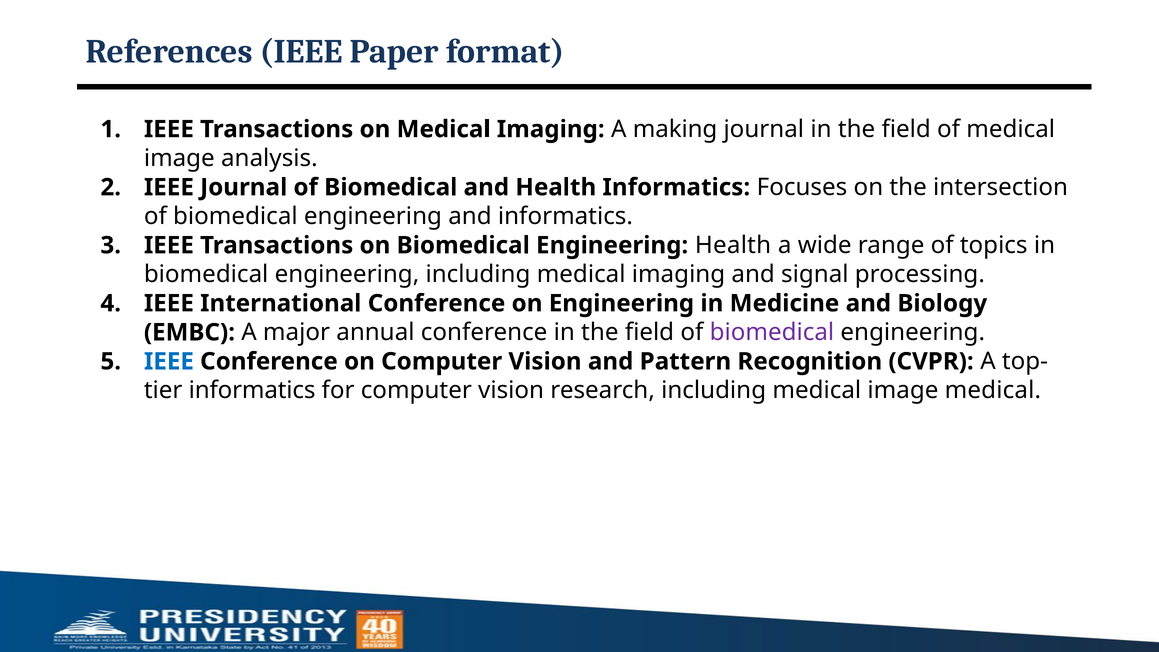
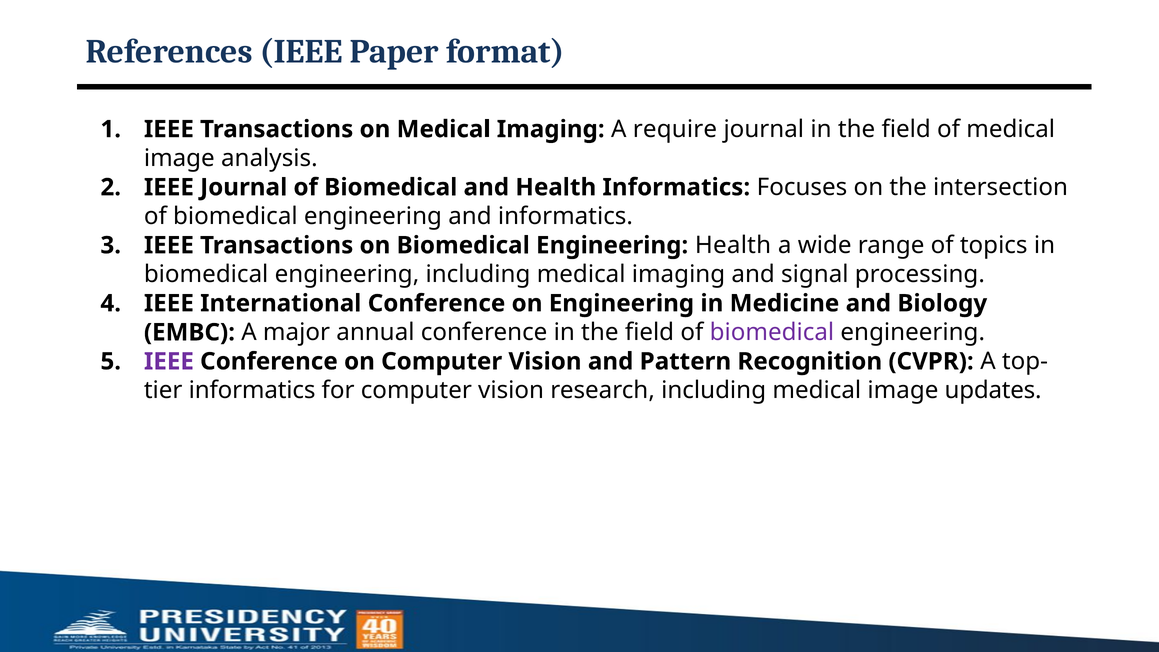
making: making -> require
IEEE at (169, 361) colour: blue -> purple
image medical: medical -> updates
